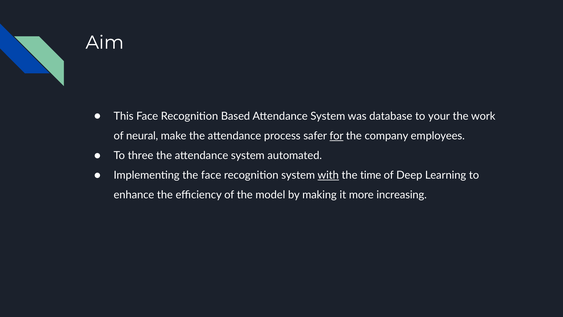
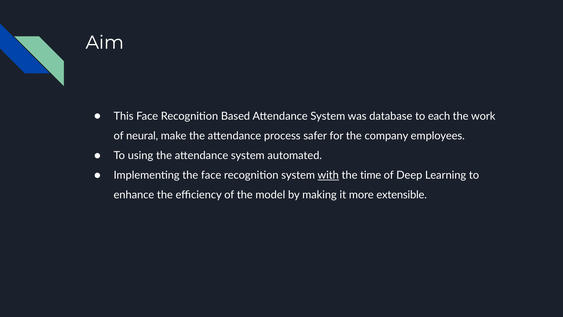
your: your -> each
for underline: present -> none
three: three -> using
increasing: increasing -> extensible
